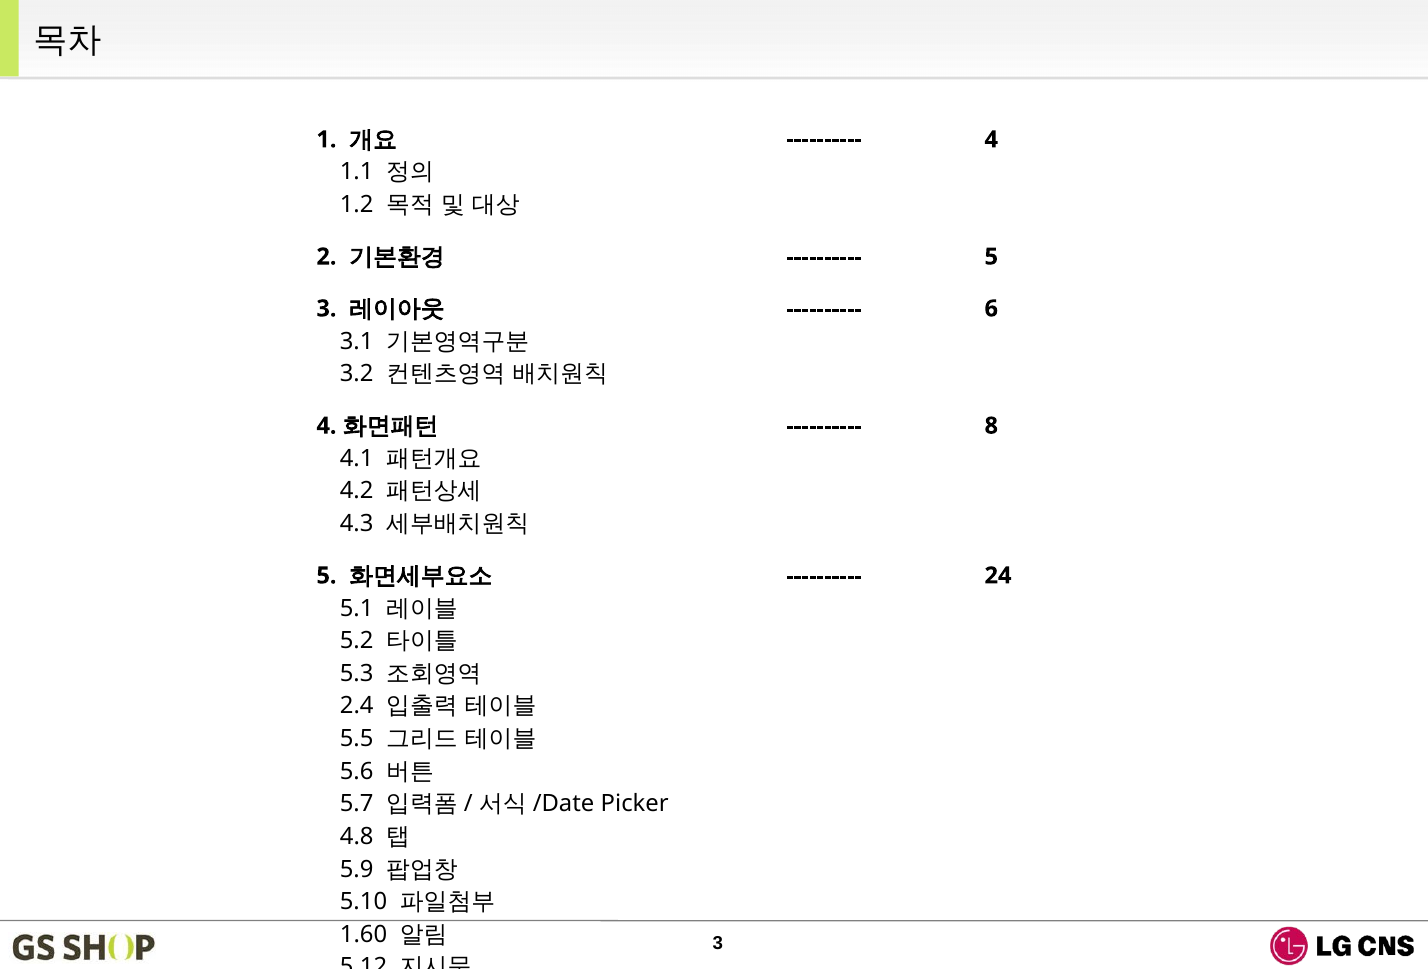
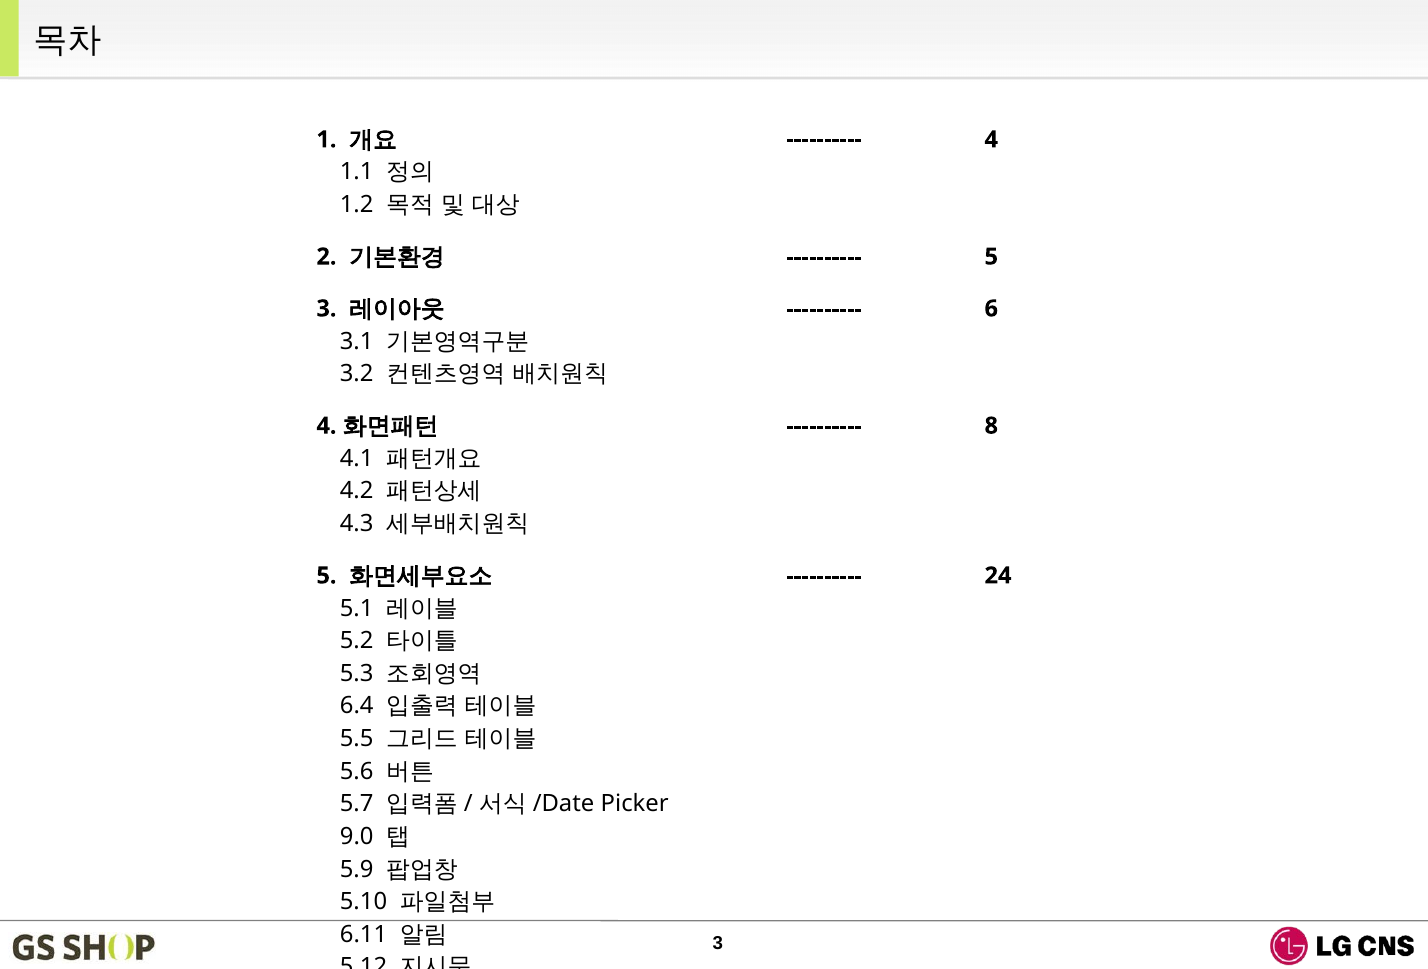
2.4: 2.4 -> 6.4
4.8: 4.8 -> 9.0
1.60: 1.60 -> 6.11
